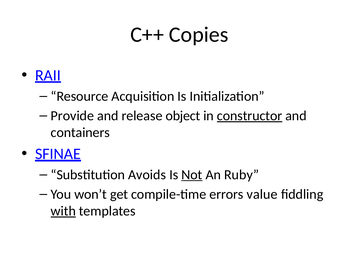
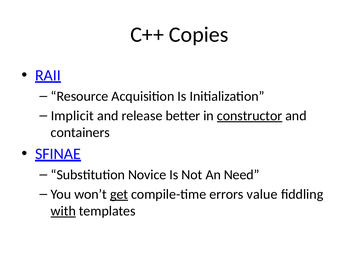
Provide: Provide -> Implicit
object: object -> better
Avoids: Avoids -> Novice
Not underline: present -> none
Ruby: Ruby -> Need
get underline: none -> present
